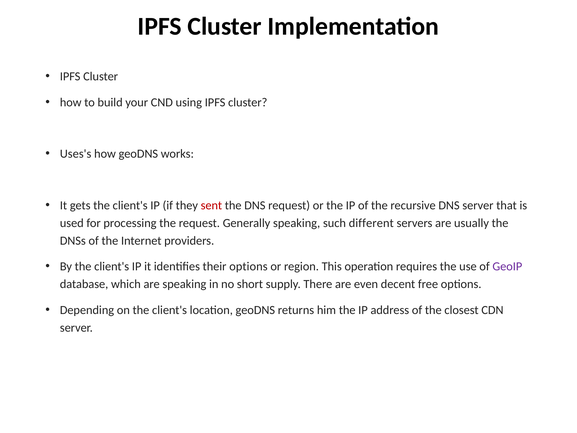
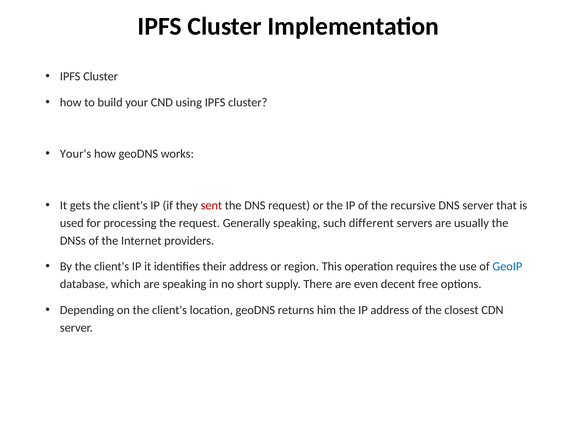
Uses's: Uses's -> Your's
their options: options -> address
GeoIP colour: purple -> blue
